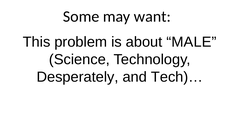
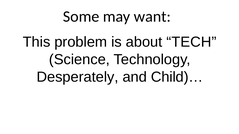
MALE: MALE -> TECH
Tech)…: Tech)… -> Child)…
